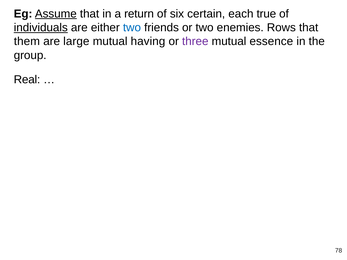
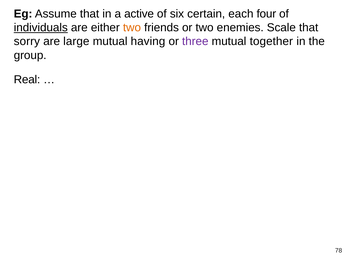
Assume underline: present -> none
return: return -> active
true: true -> four
two at (132, 28) colour: blue -> orange
Rows: Rows -> Scale
them: them -> sorry
essence: essence -> together
